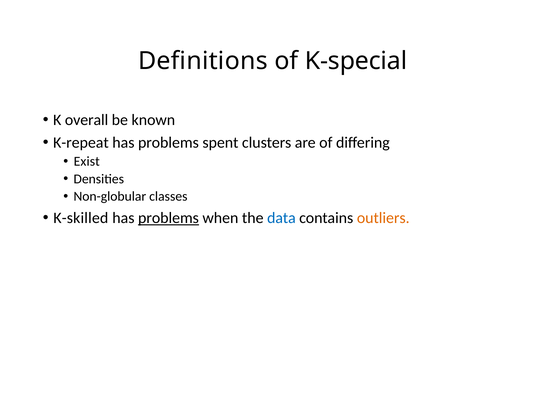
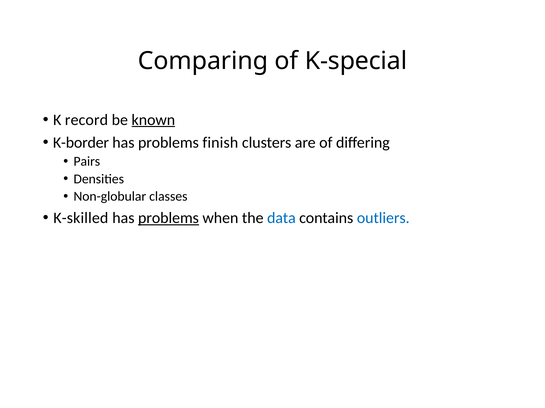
Definitions: Definitions -> Comparing
overall: overall -> record
known underline: none -> present
K-repeat: K-repeat -> K-border
spent: spent -> finish
Exist: Exist -> Pairs
outliers colour: orange -> blue
